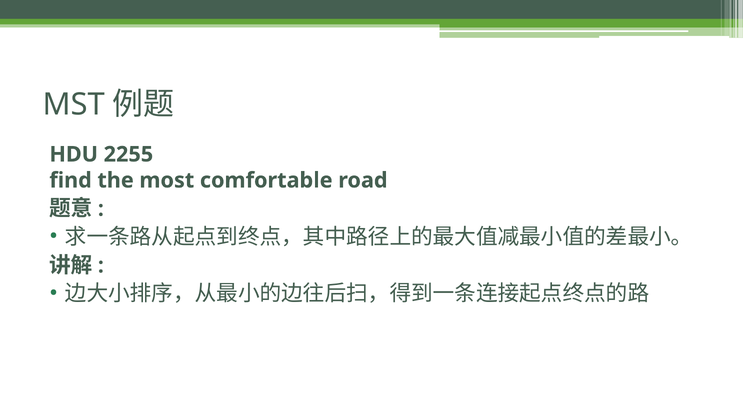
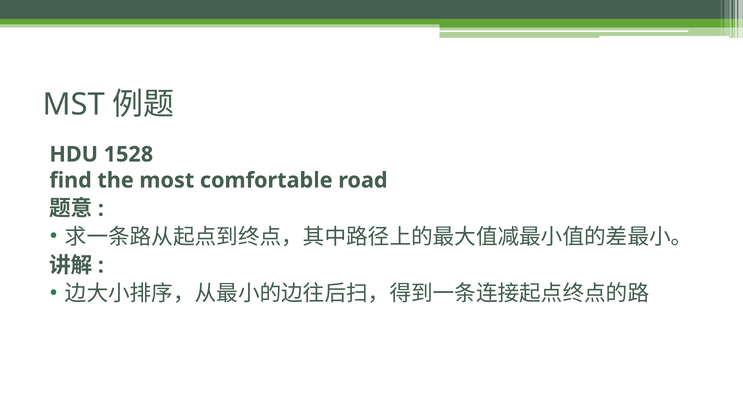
2255: 2255 -> 1528
